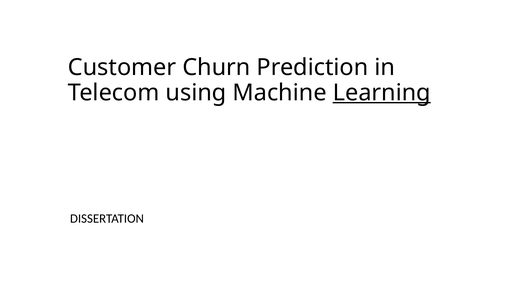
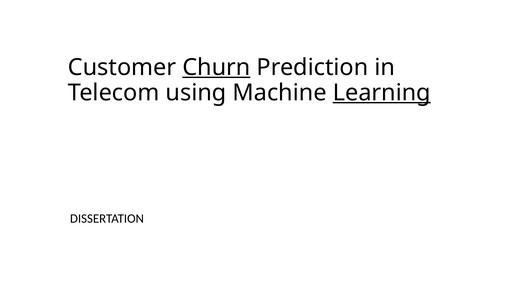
Churn underline: none -> present
